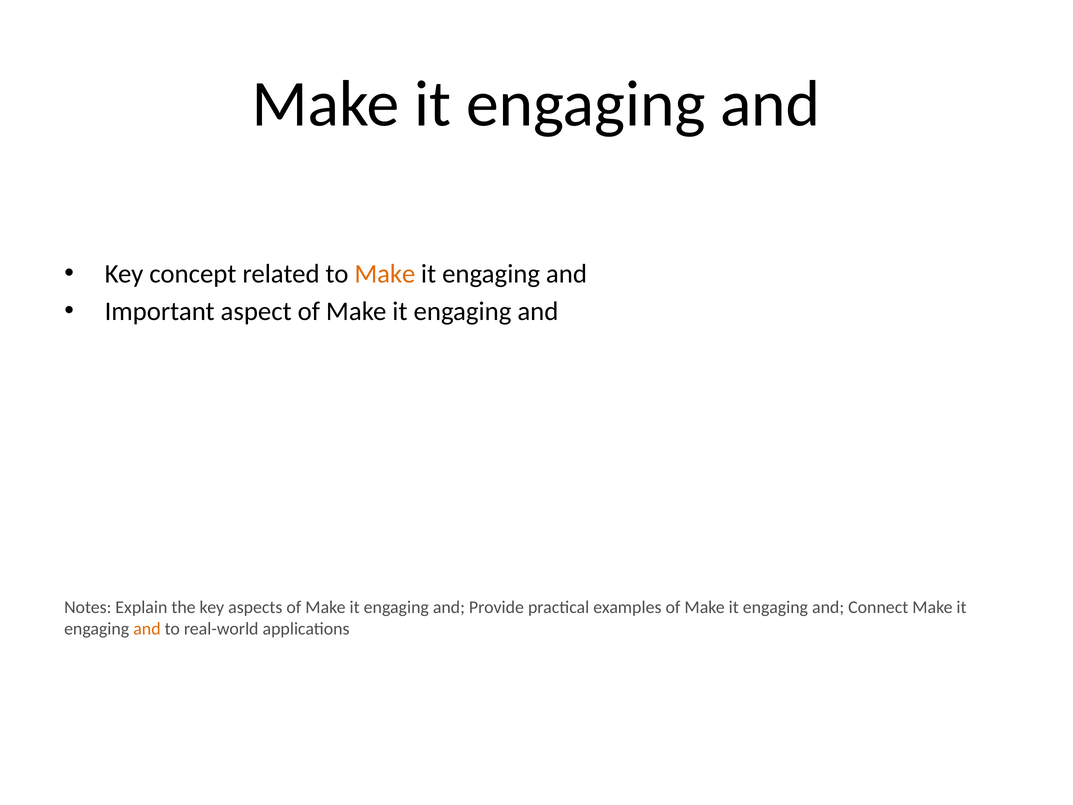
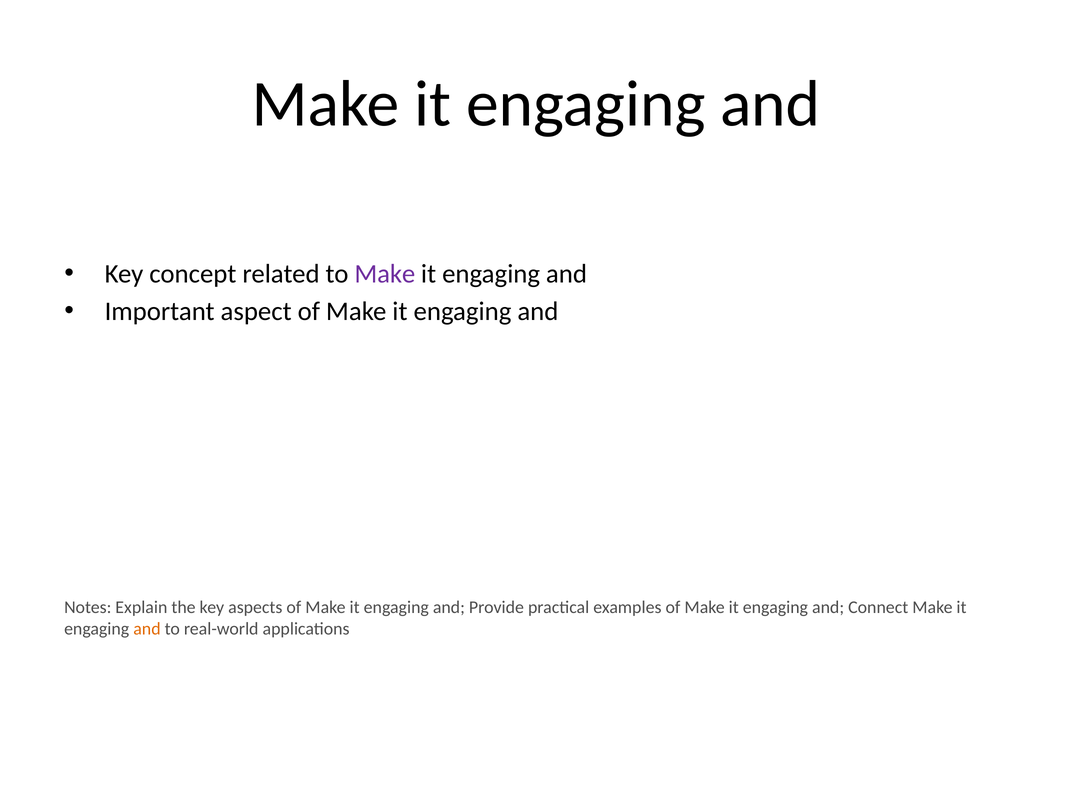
Make at (385, 274) colour: orange -> purple
